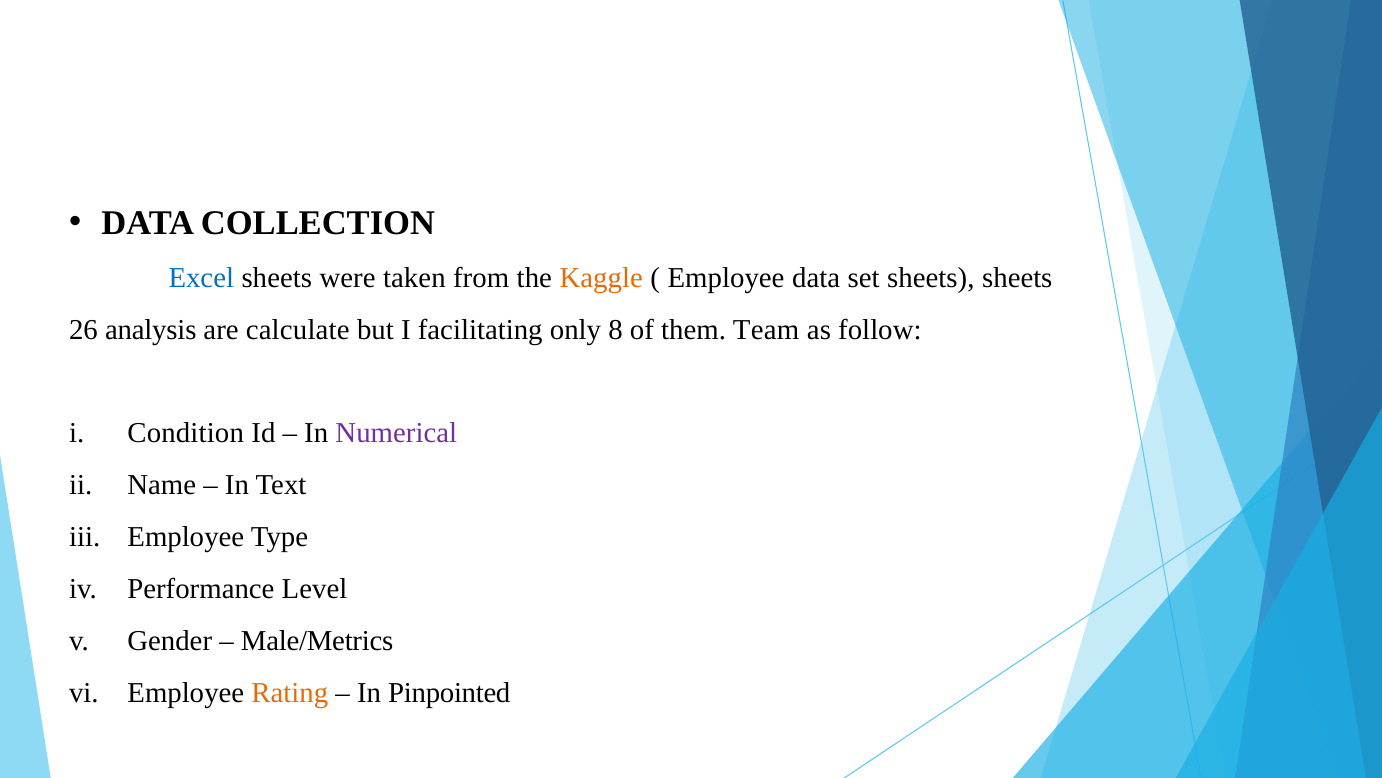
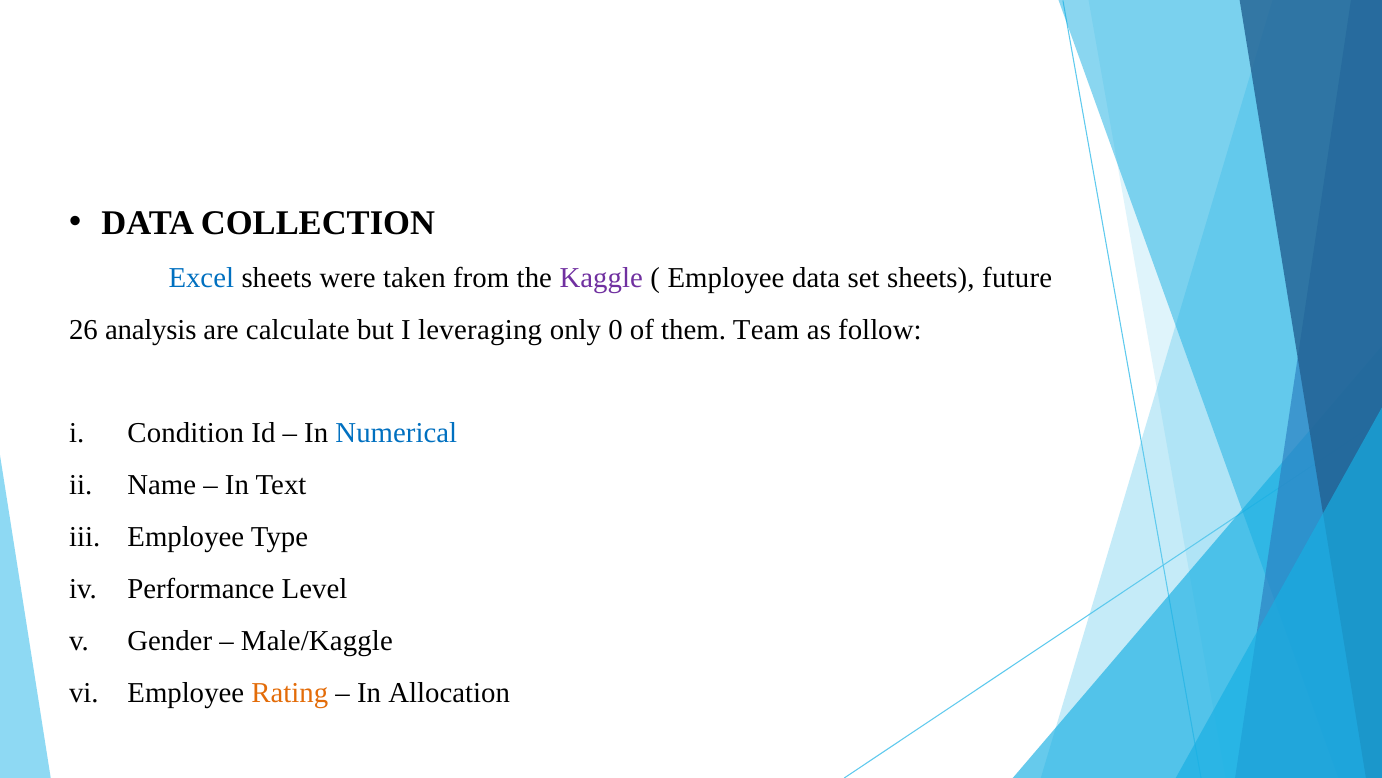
Kaggle colour: orange -> purple
sheets sheets: sheets -> future
facilitating: facilitating -> leveraging
8: 8 -> 0
Numerical colour: purple -> blue
Male/Metrics: Male/Metrics -> Male/Kaggle
Pinpointed: Pinpointed -> Allocation
